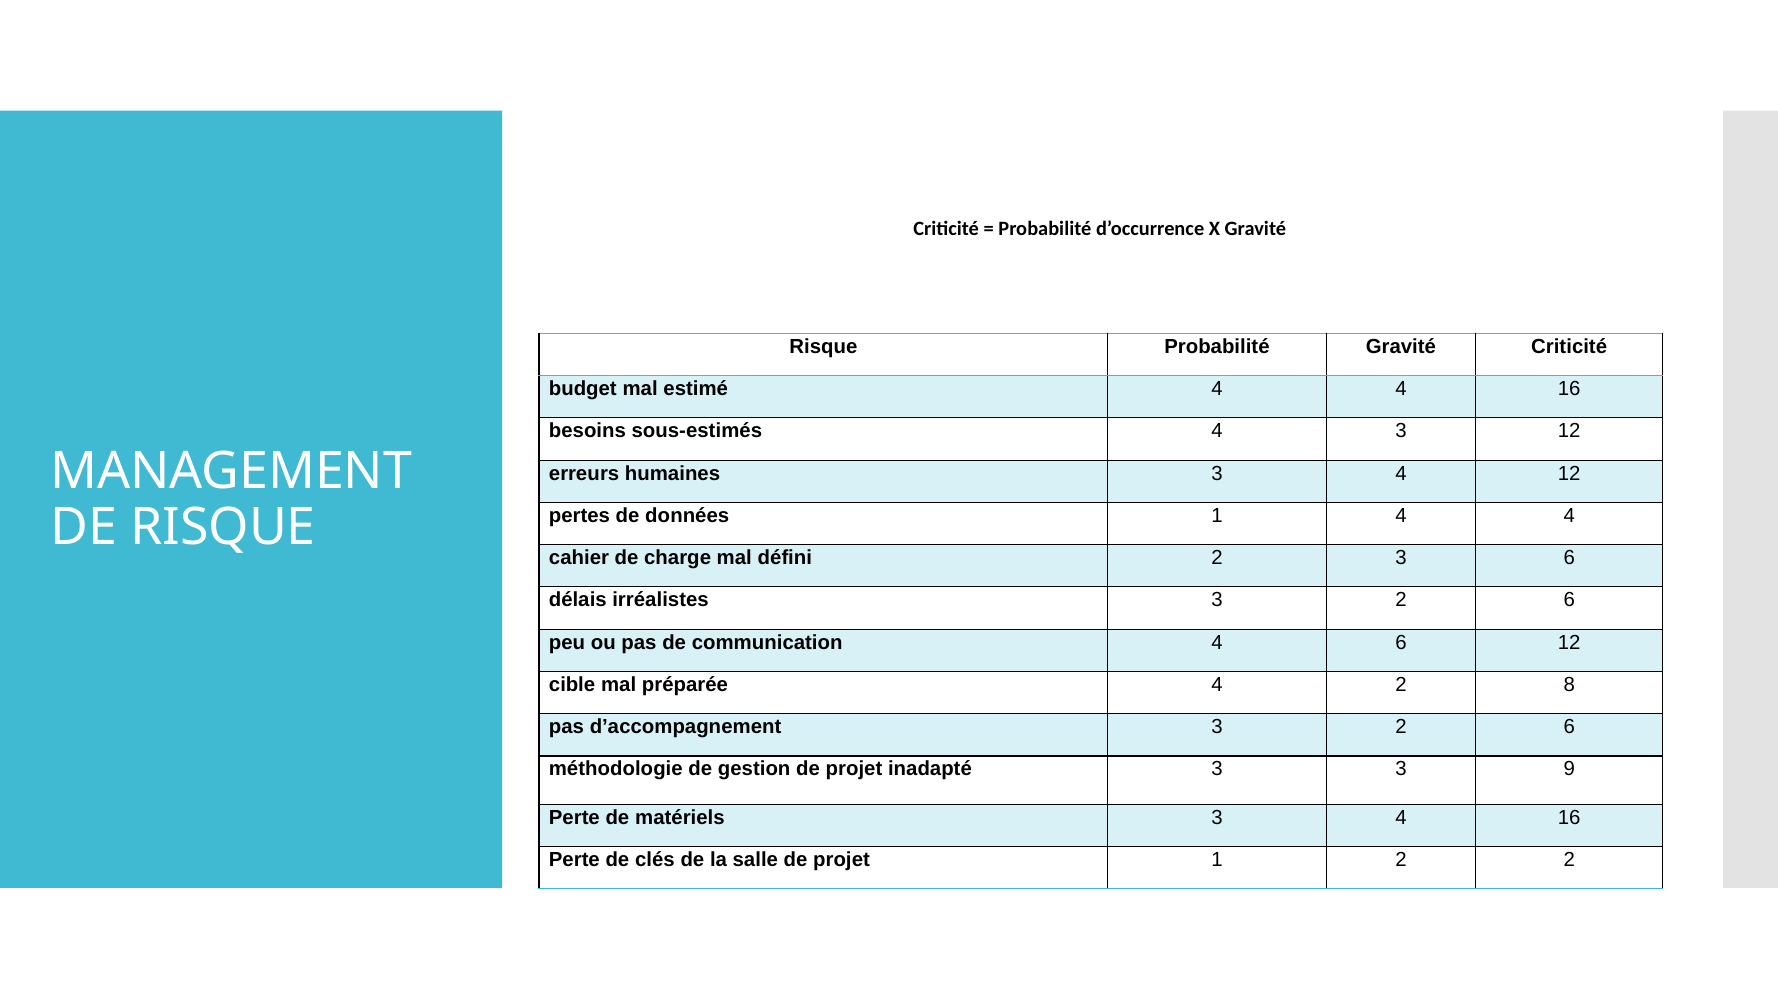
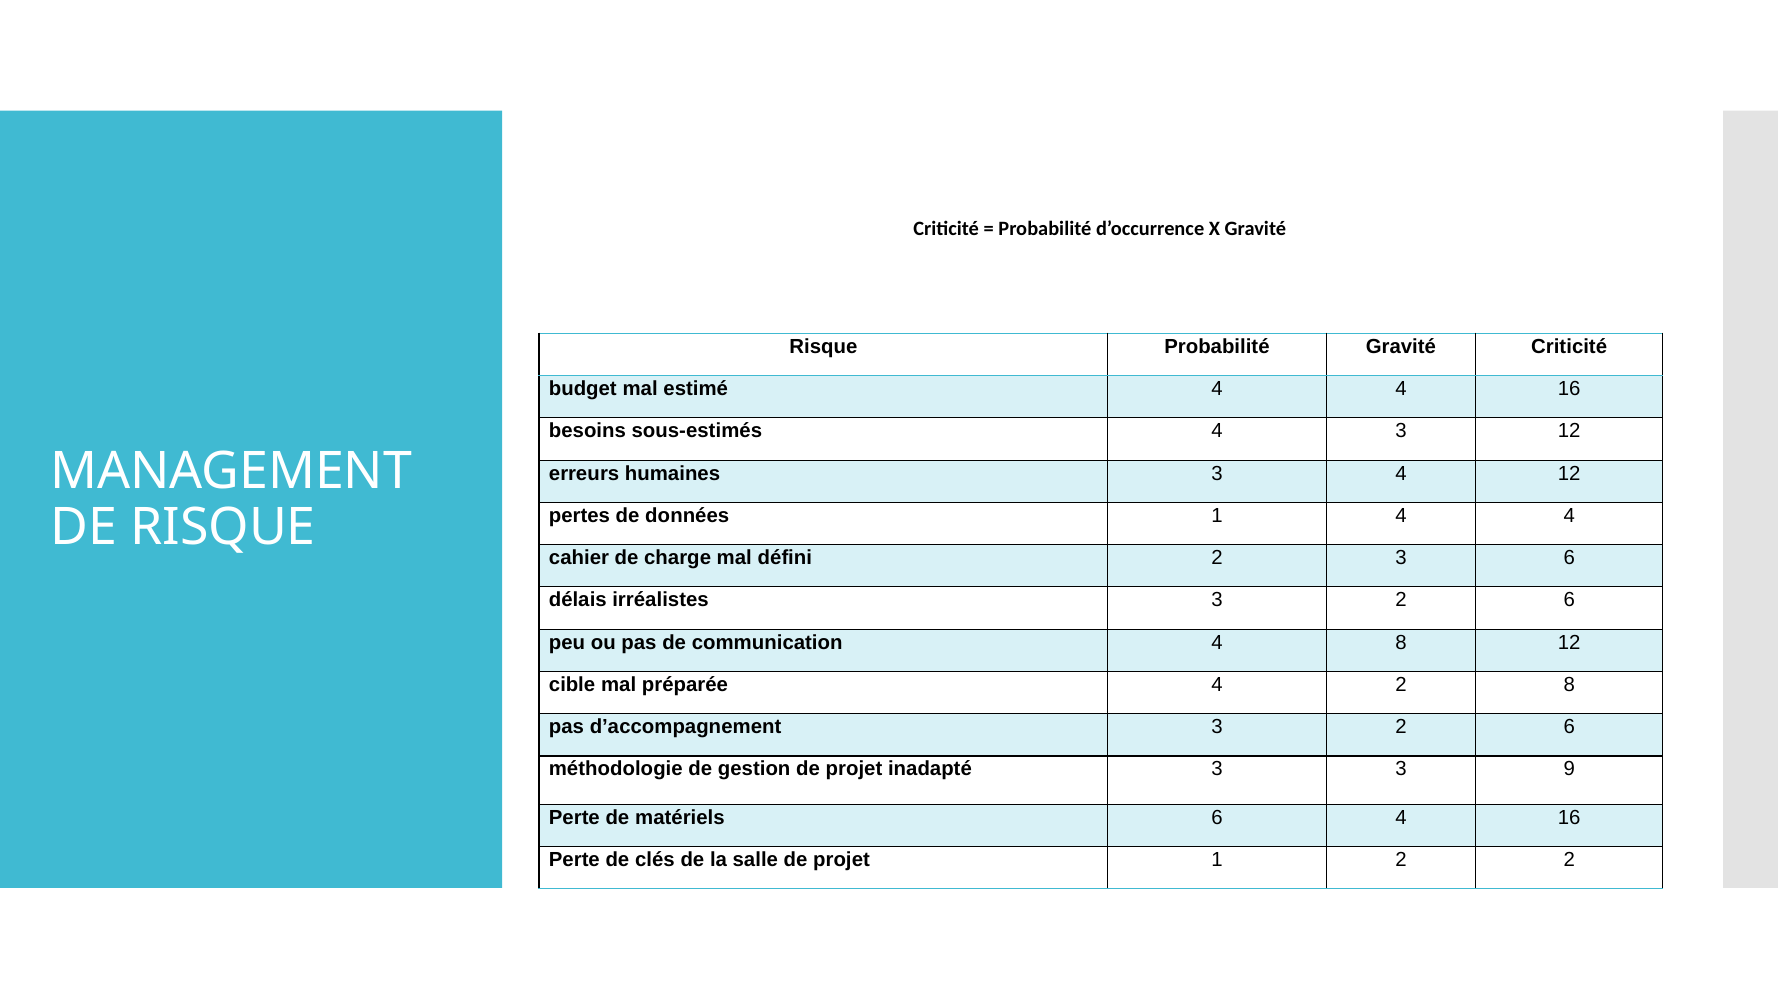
4 6: 6 -> 8
matériels 3: 3 -> 6
